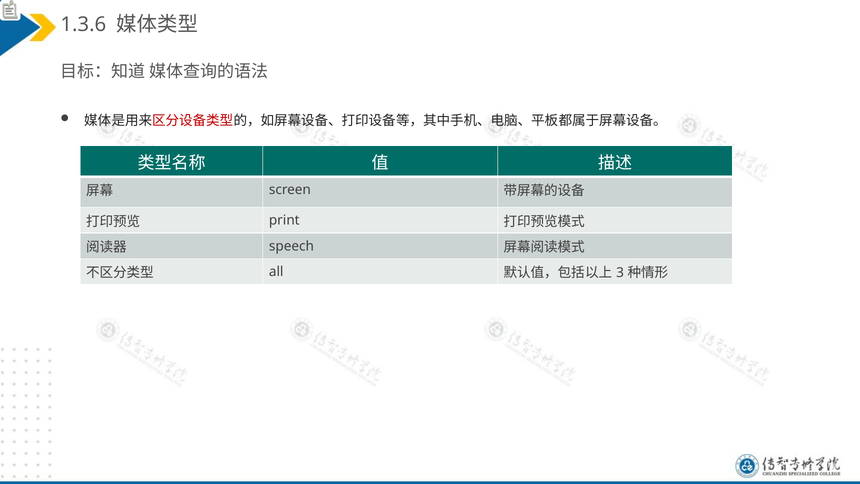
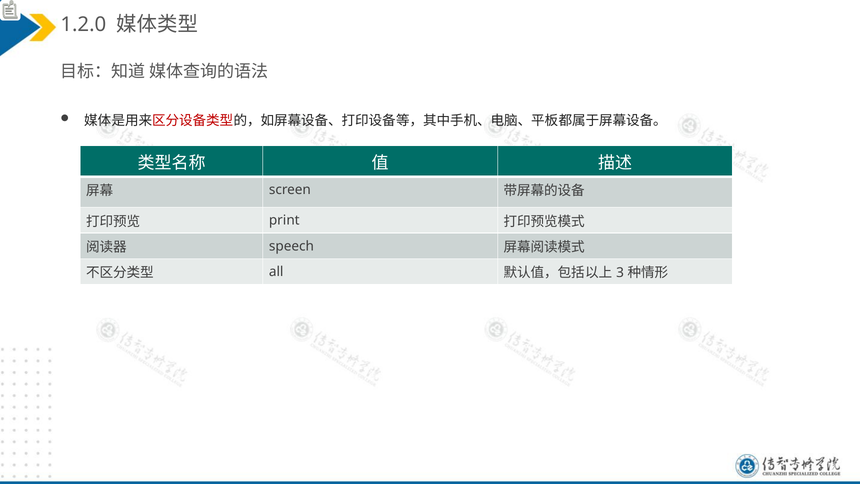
1.3.6: 1.3.6 -> 1.2.0
